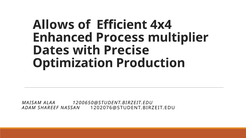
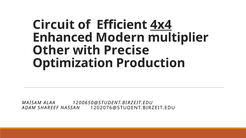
Allows: Allows -> Circuit
4x4 underline: none -> present
Process: Process -> Modern
Dates: Dates -> Other
